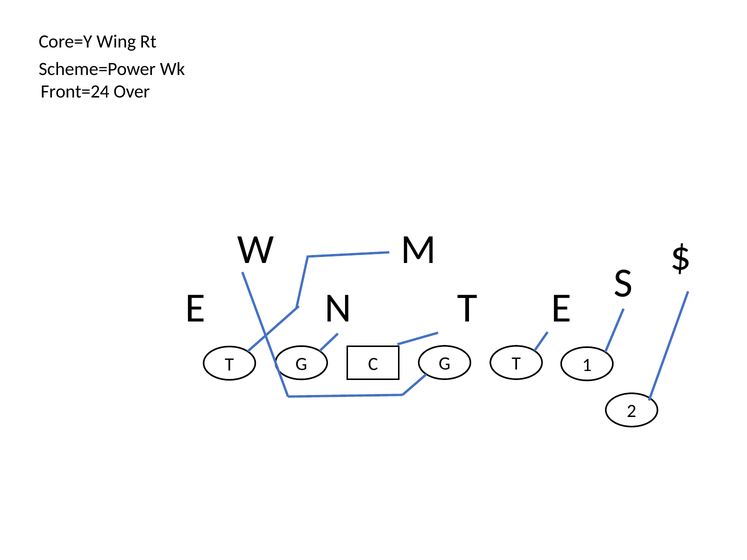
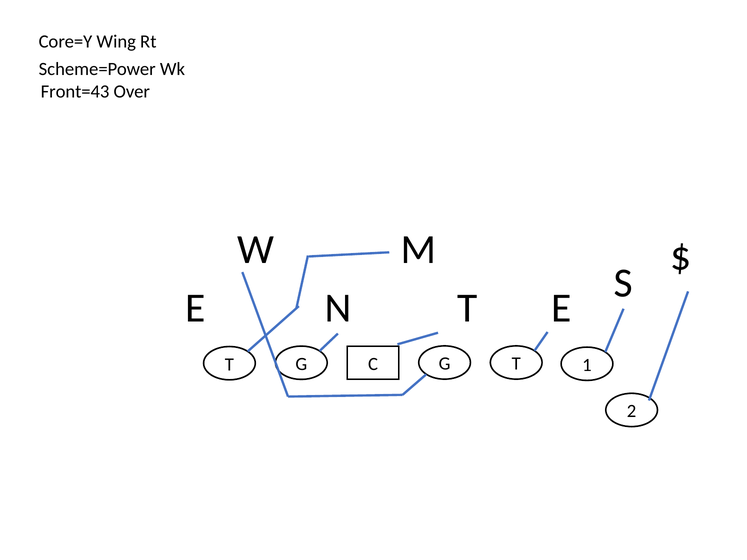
Front=24: Front=24 -> Front=43
